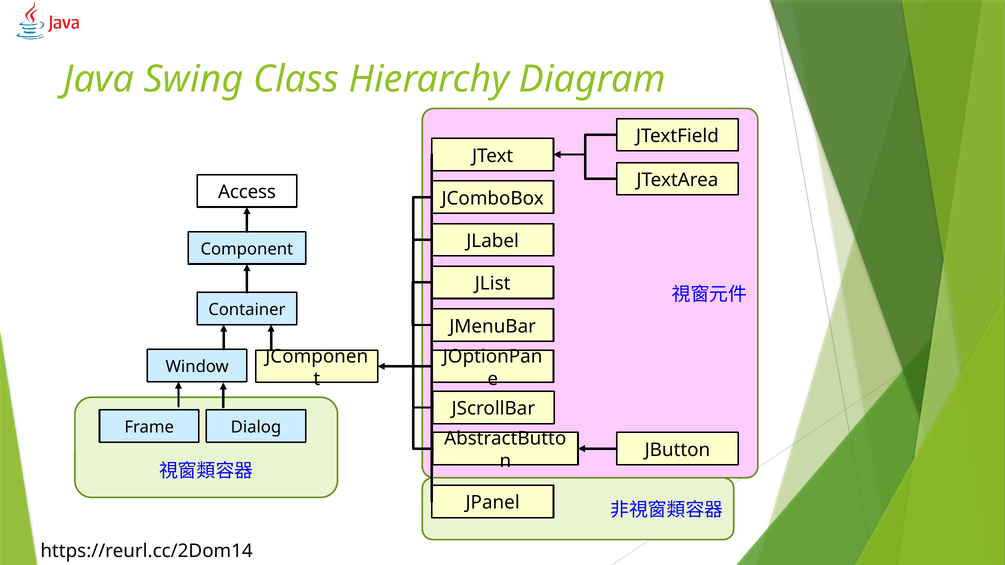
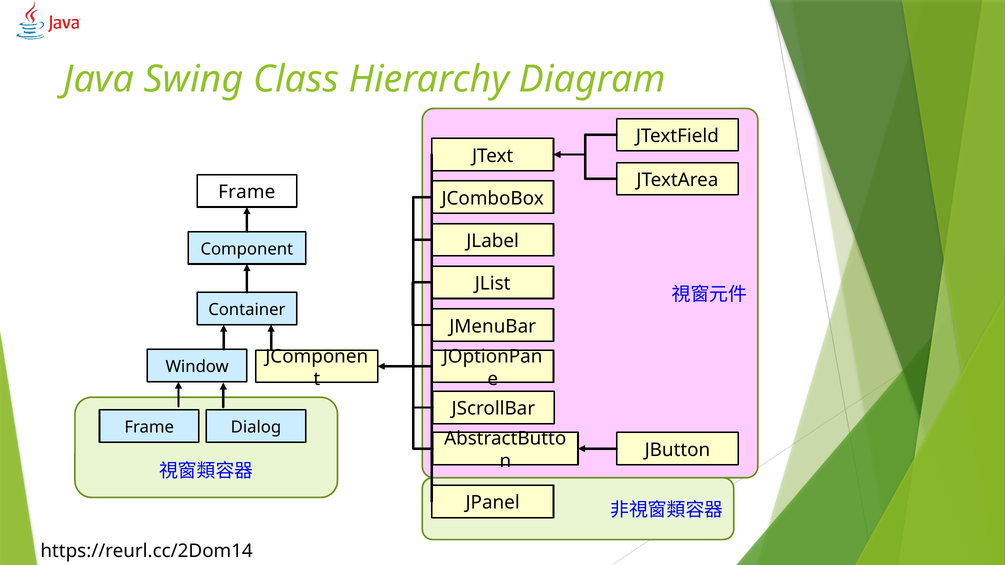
Access at (247, 192): Access -> Frame
